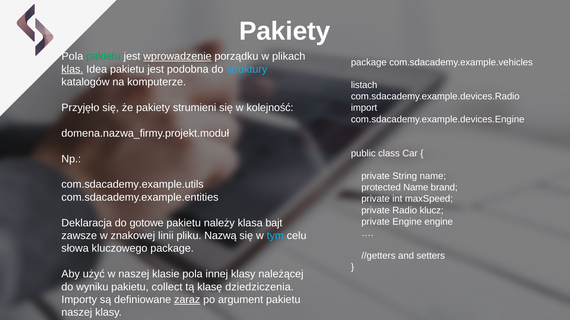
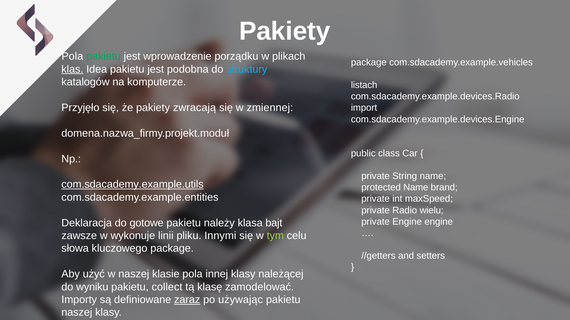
wprowadzenie underline: present -> none
strumieni: strumieni -> zwracają
kolejność: kolejność -> zmiennej
com.sdacademy.example.utils underline: none -> present
klucz: klucz -> wielu
znakowej: znakowej -> wykonuje
Nazwą: Nazwą -> Innymi
tym colour: light blue -> light green
dziedziczenia: dziedziczenia -> zamodelować
argument: argument -> używając
